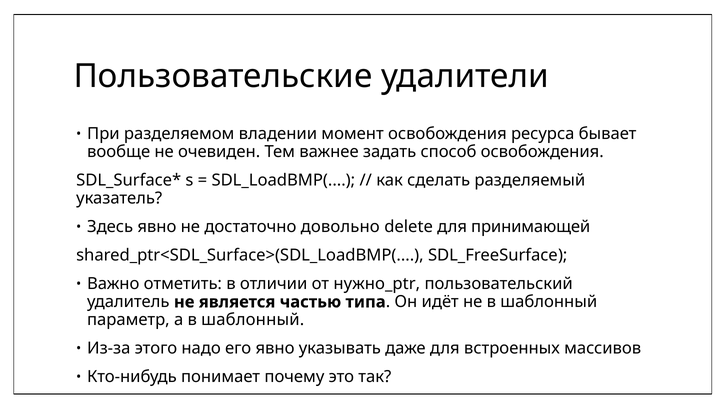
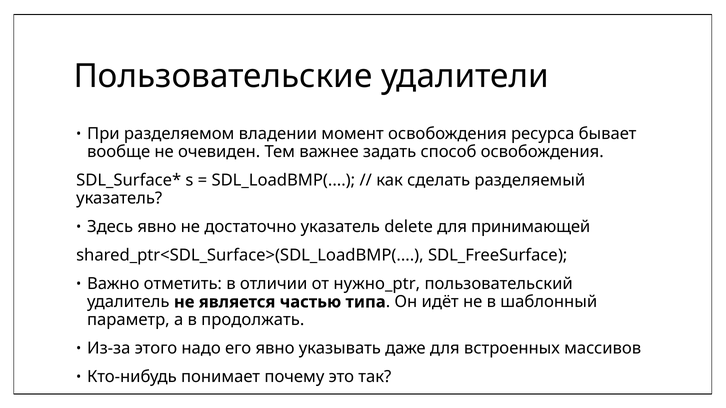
достаточно довольно: довольно -> указатель
а в шаблонный: шаблонный -> продолжать
